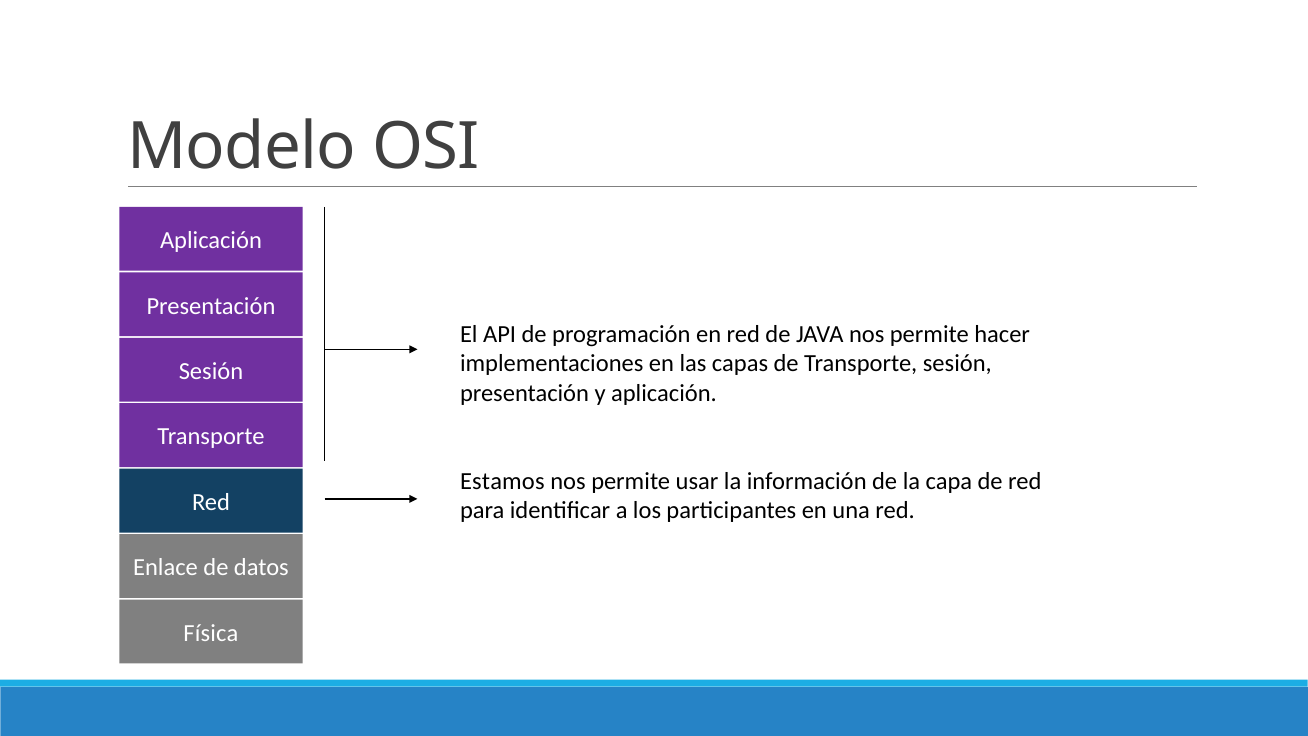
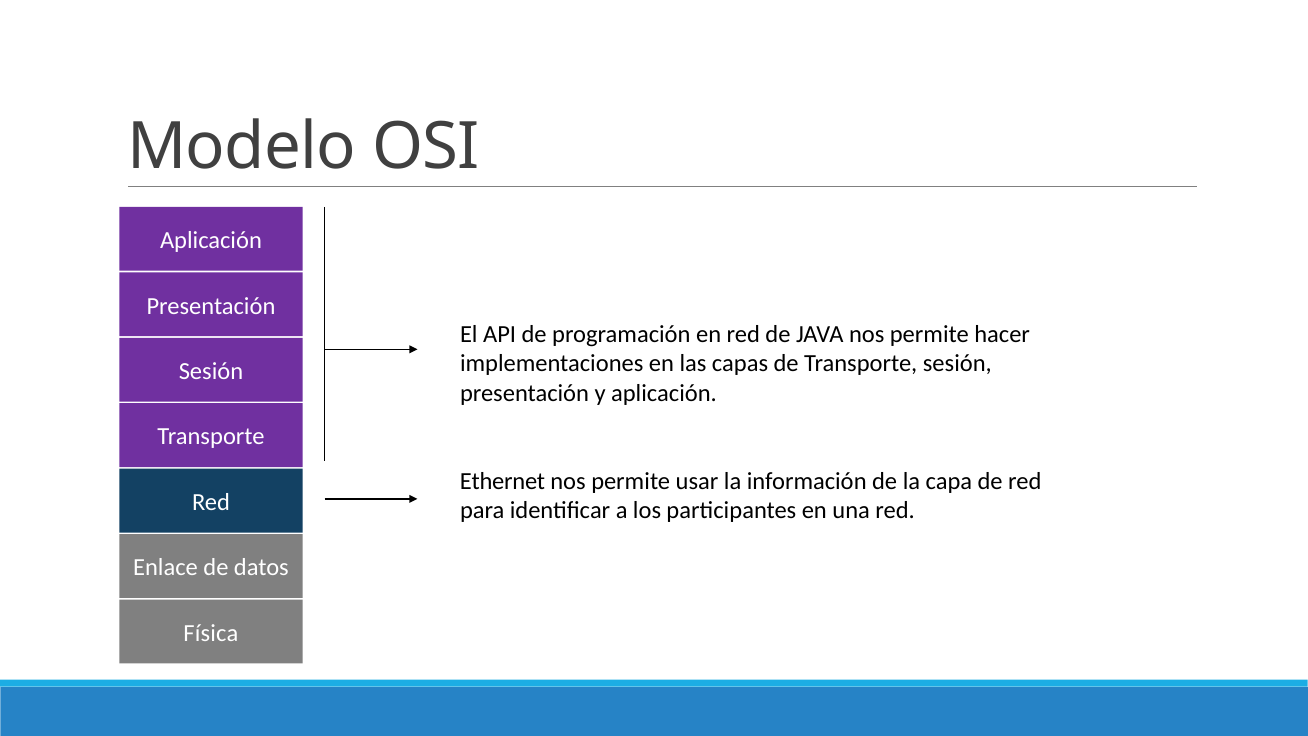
Estamos: Estamos -> Ethernet
